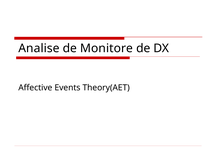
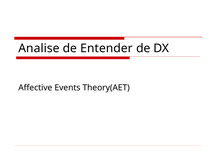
Monitore: Monitore -> Entender
